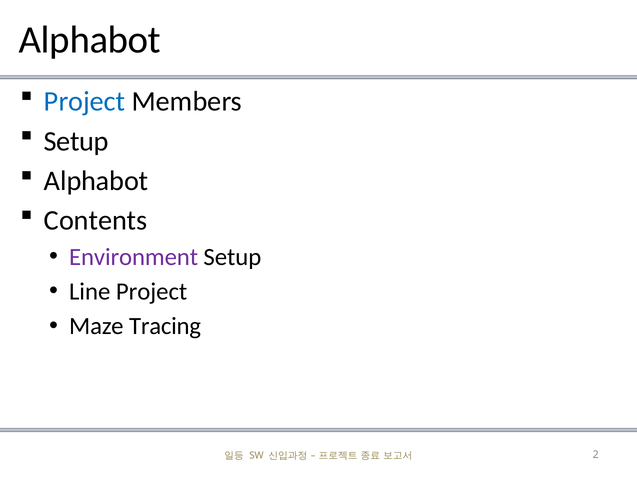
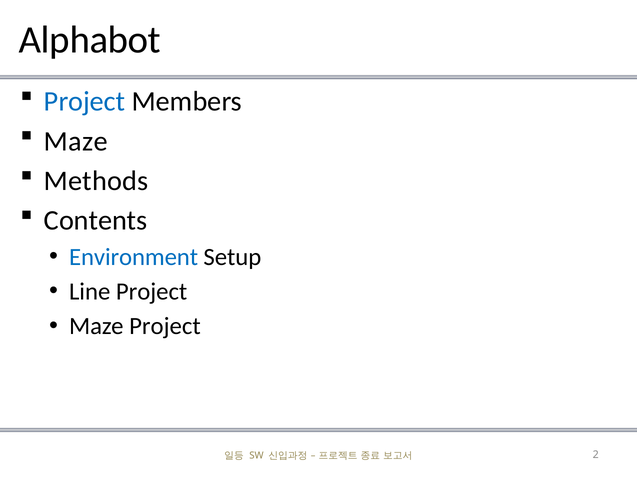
Setup at (76, 141): Setup -> Maze
Alphabot at (96, 181): Alphabot -> Methods
Environment colour: purple -> blue
Maze Tracing: Tracing -> Project
